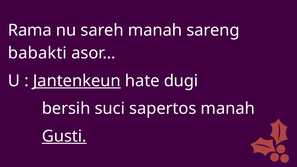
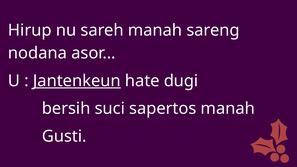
Rama: Rama -> Hirup
babakti: babakti -> nodana
Gusti underline: present -> none
